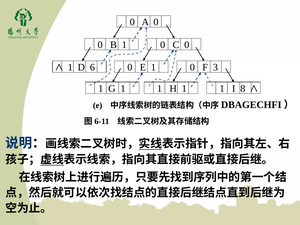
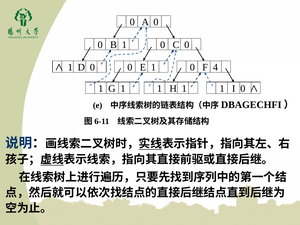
D 6: 6 -> 0
3: 3 -> 4
I 8: 8 -> 0
